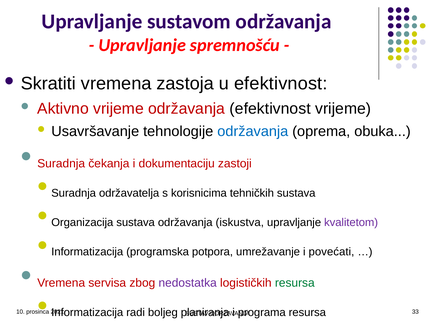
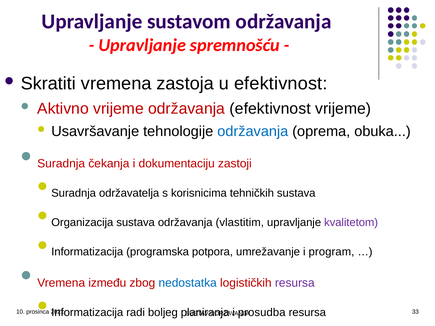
iskustva: iskustva -> vlastitim
povećati: povećati -> program
servisa: servisa -> između
nedostatka colour: purple -> blue
resursa at (295, 283) colour: green -> purple
programa: programa -> prosudba
